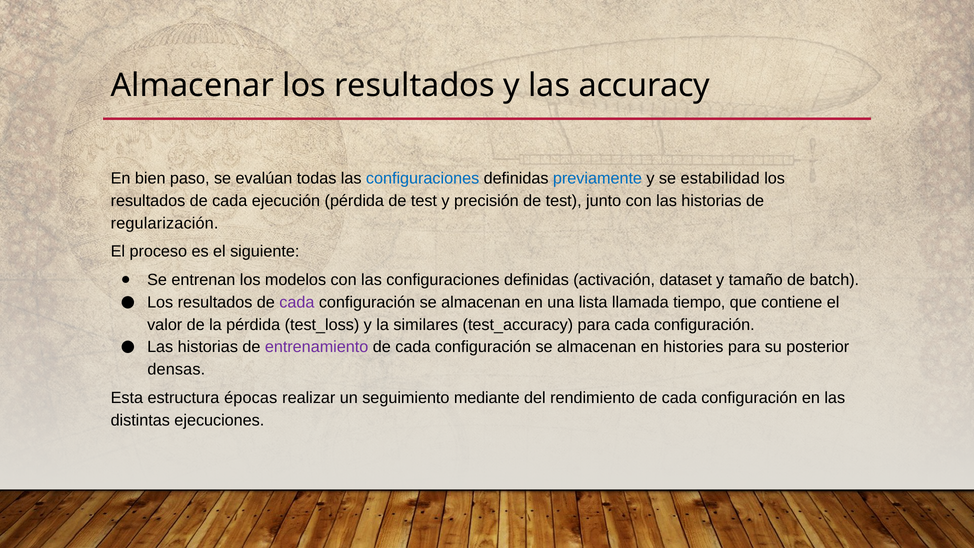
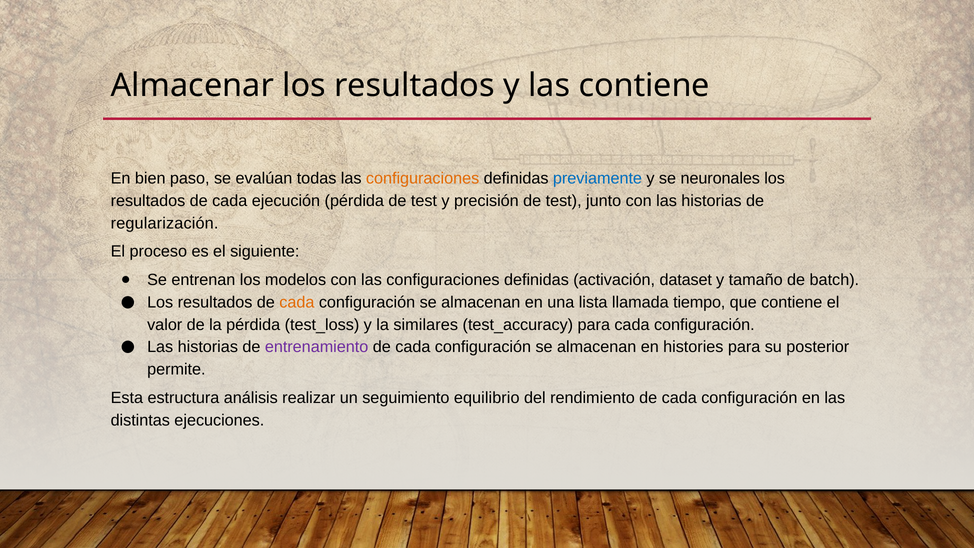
las accuracy: accuracy -> contiene
configuraciones at (423, 178) colour: blue -> orange
estabilidad: estabilidad -> neuronales
cada at (297, 302) colour: purple -> orange
densas: densas -> permite
épocas: épocas -> análisis
mediante: mediante -> equilibrio
